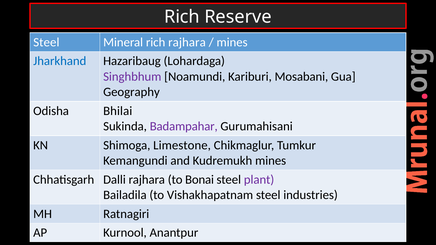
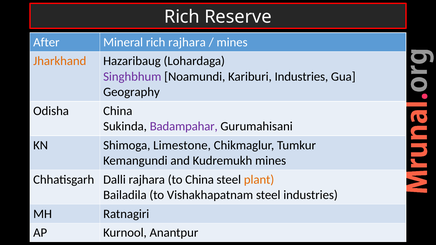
Steel at (46, 42): Steel -> After
Jharkhand colour: blue -> orange
Kariburi Mosabani: Mosabani -> Industries
Odisha Bhilai: Bhilai -> China
to Bonai: Bonai -> China
plant colour: purple -> orange
